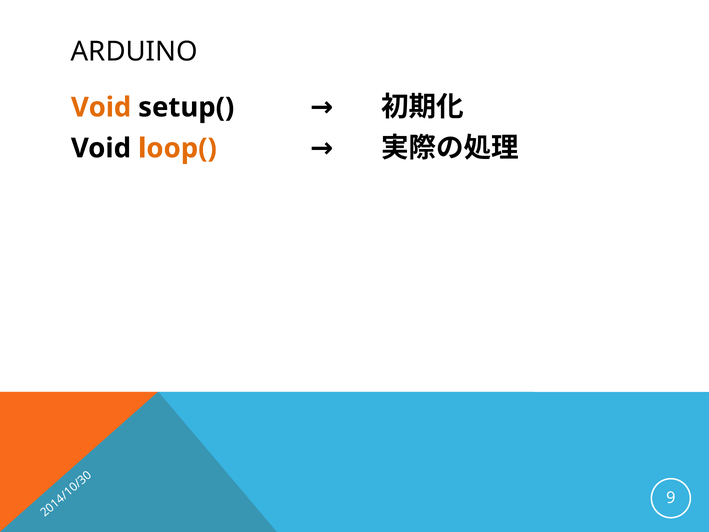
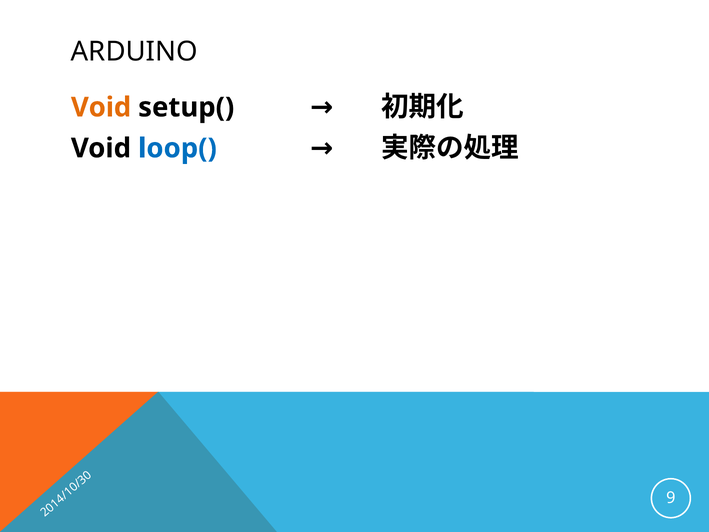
loop( colour: orange -> blue
